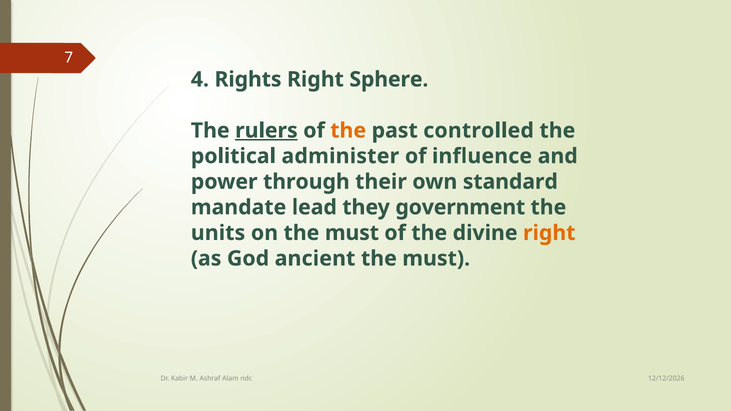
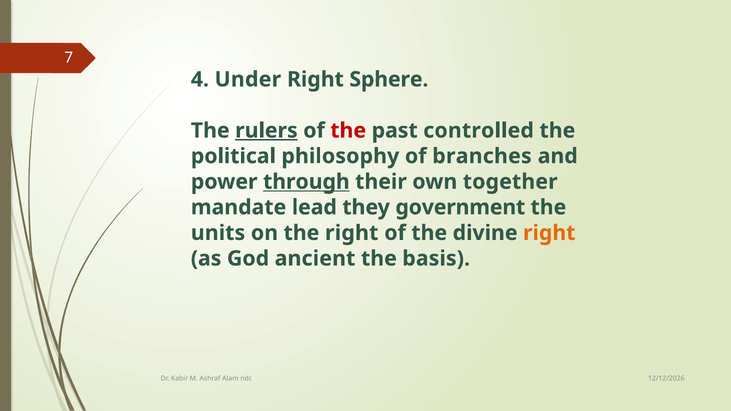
Rights: Rights -> Under
the at (348, 131) colour: orange -> red
administer: administer -> philosophy
influence: influence -> branches
through underline: none -> present
standard: standard -> together
on the must: must -> right
must at (436, 259): must -> basis
